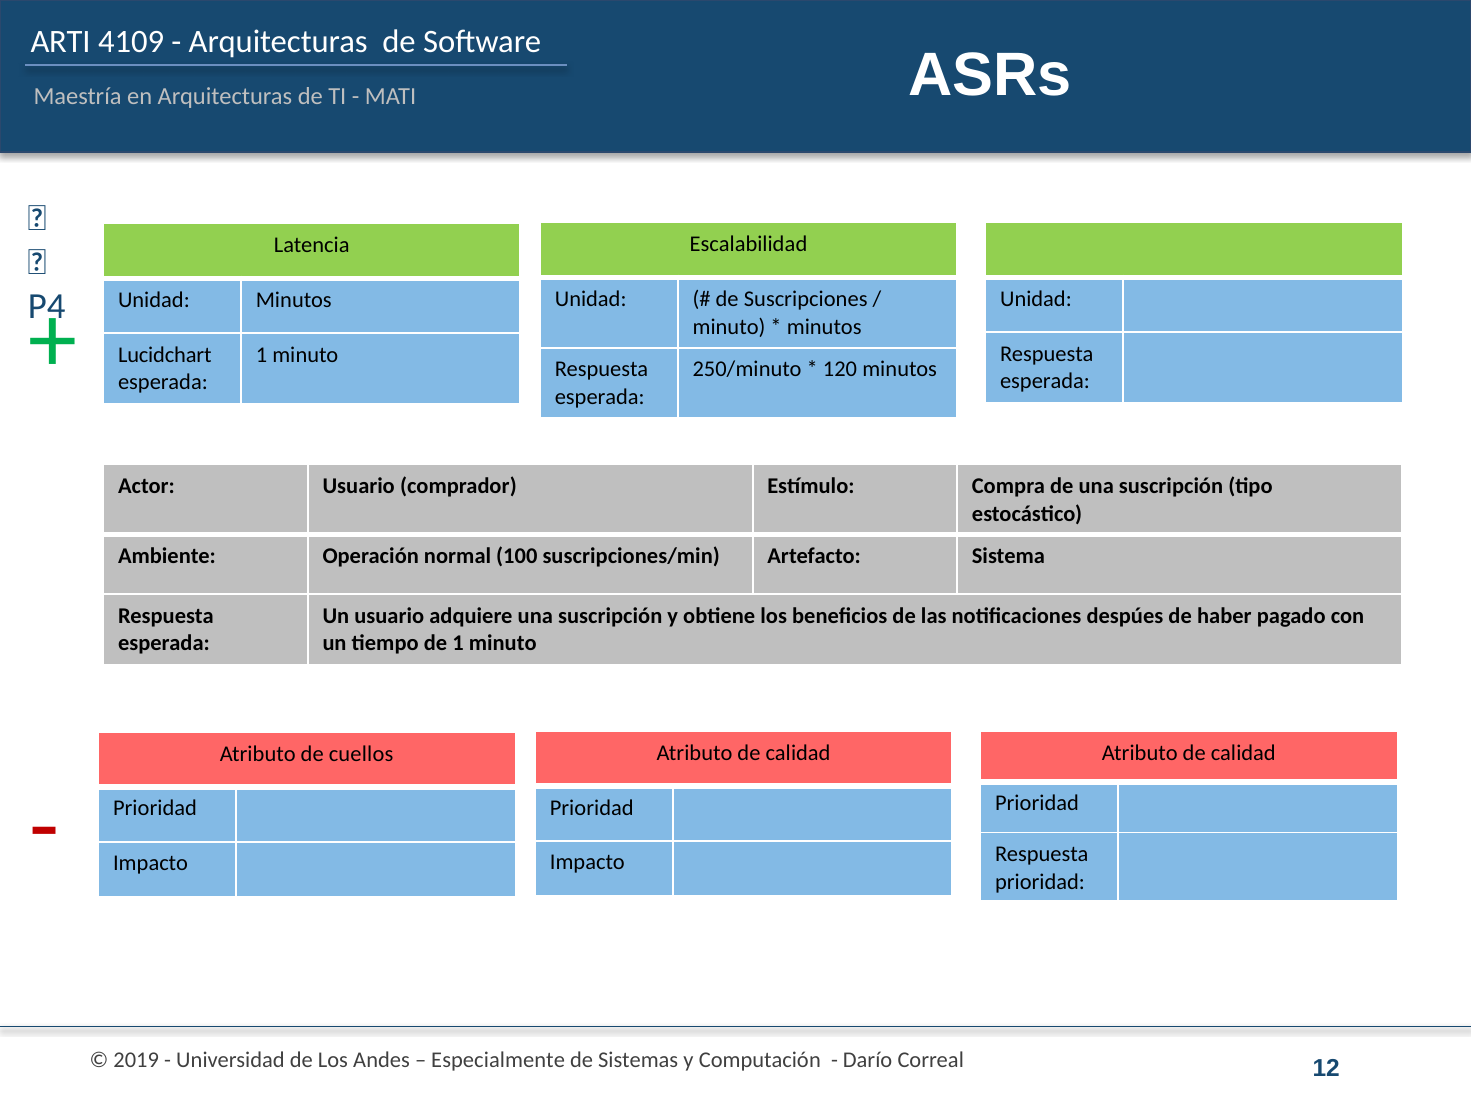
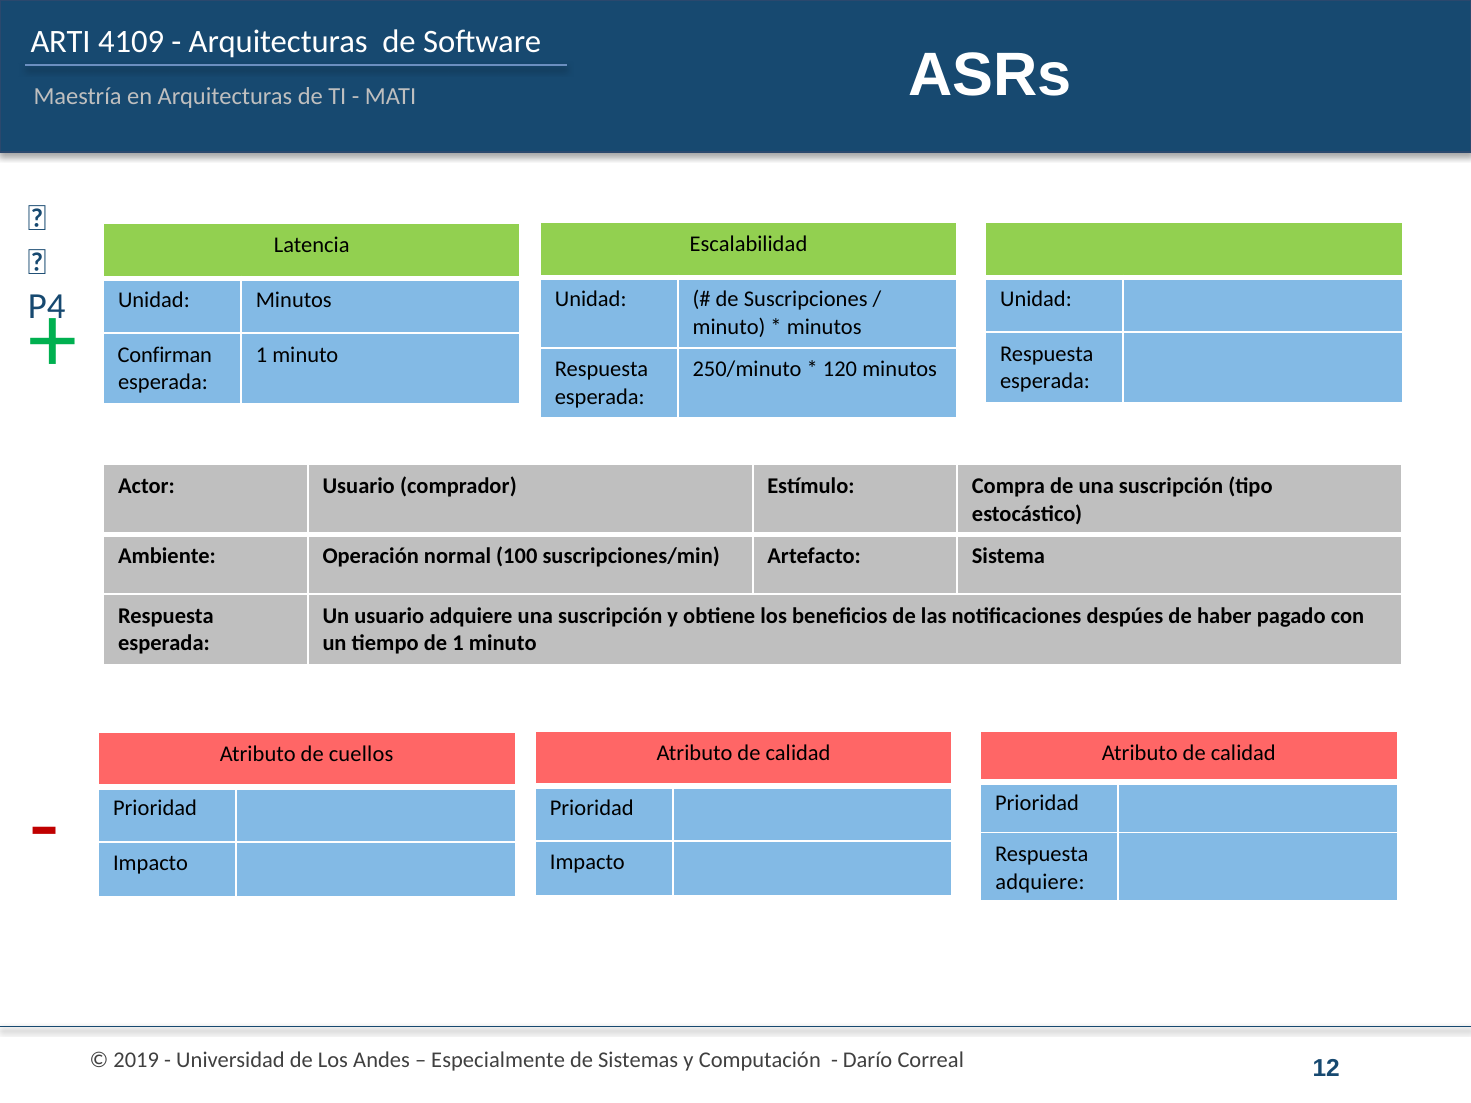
Lucidchart: Lucidchart -> Confirman
prioridad at (1040, 882): prioridad -> adquiere
